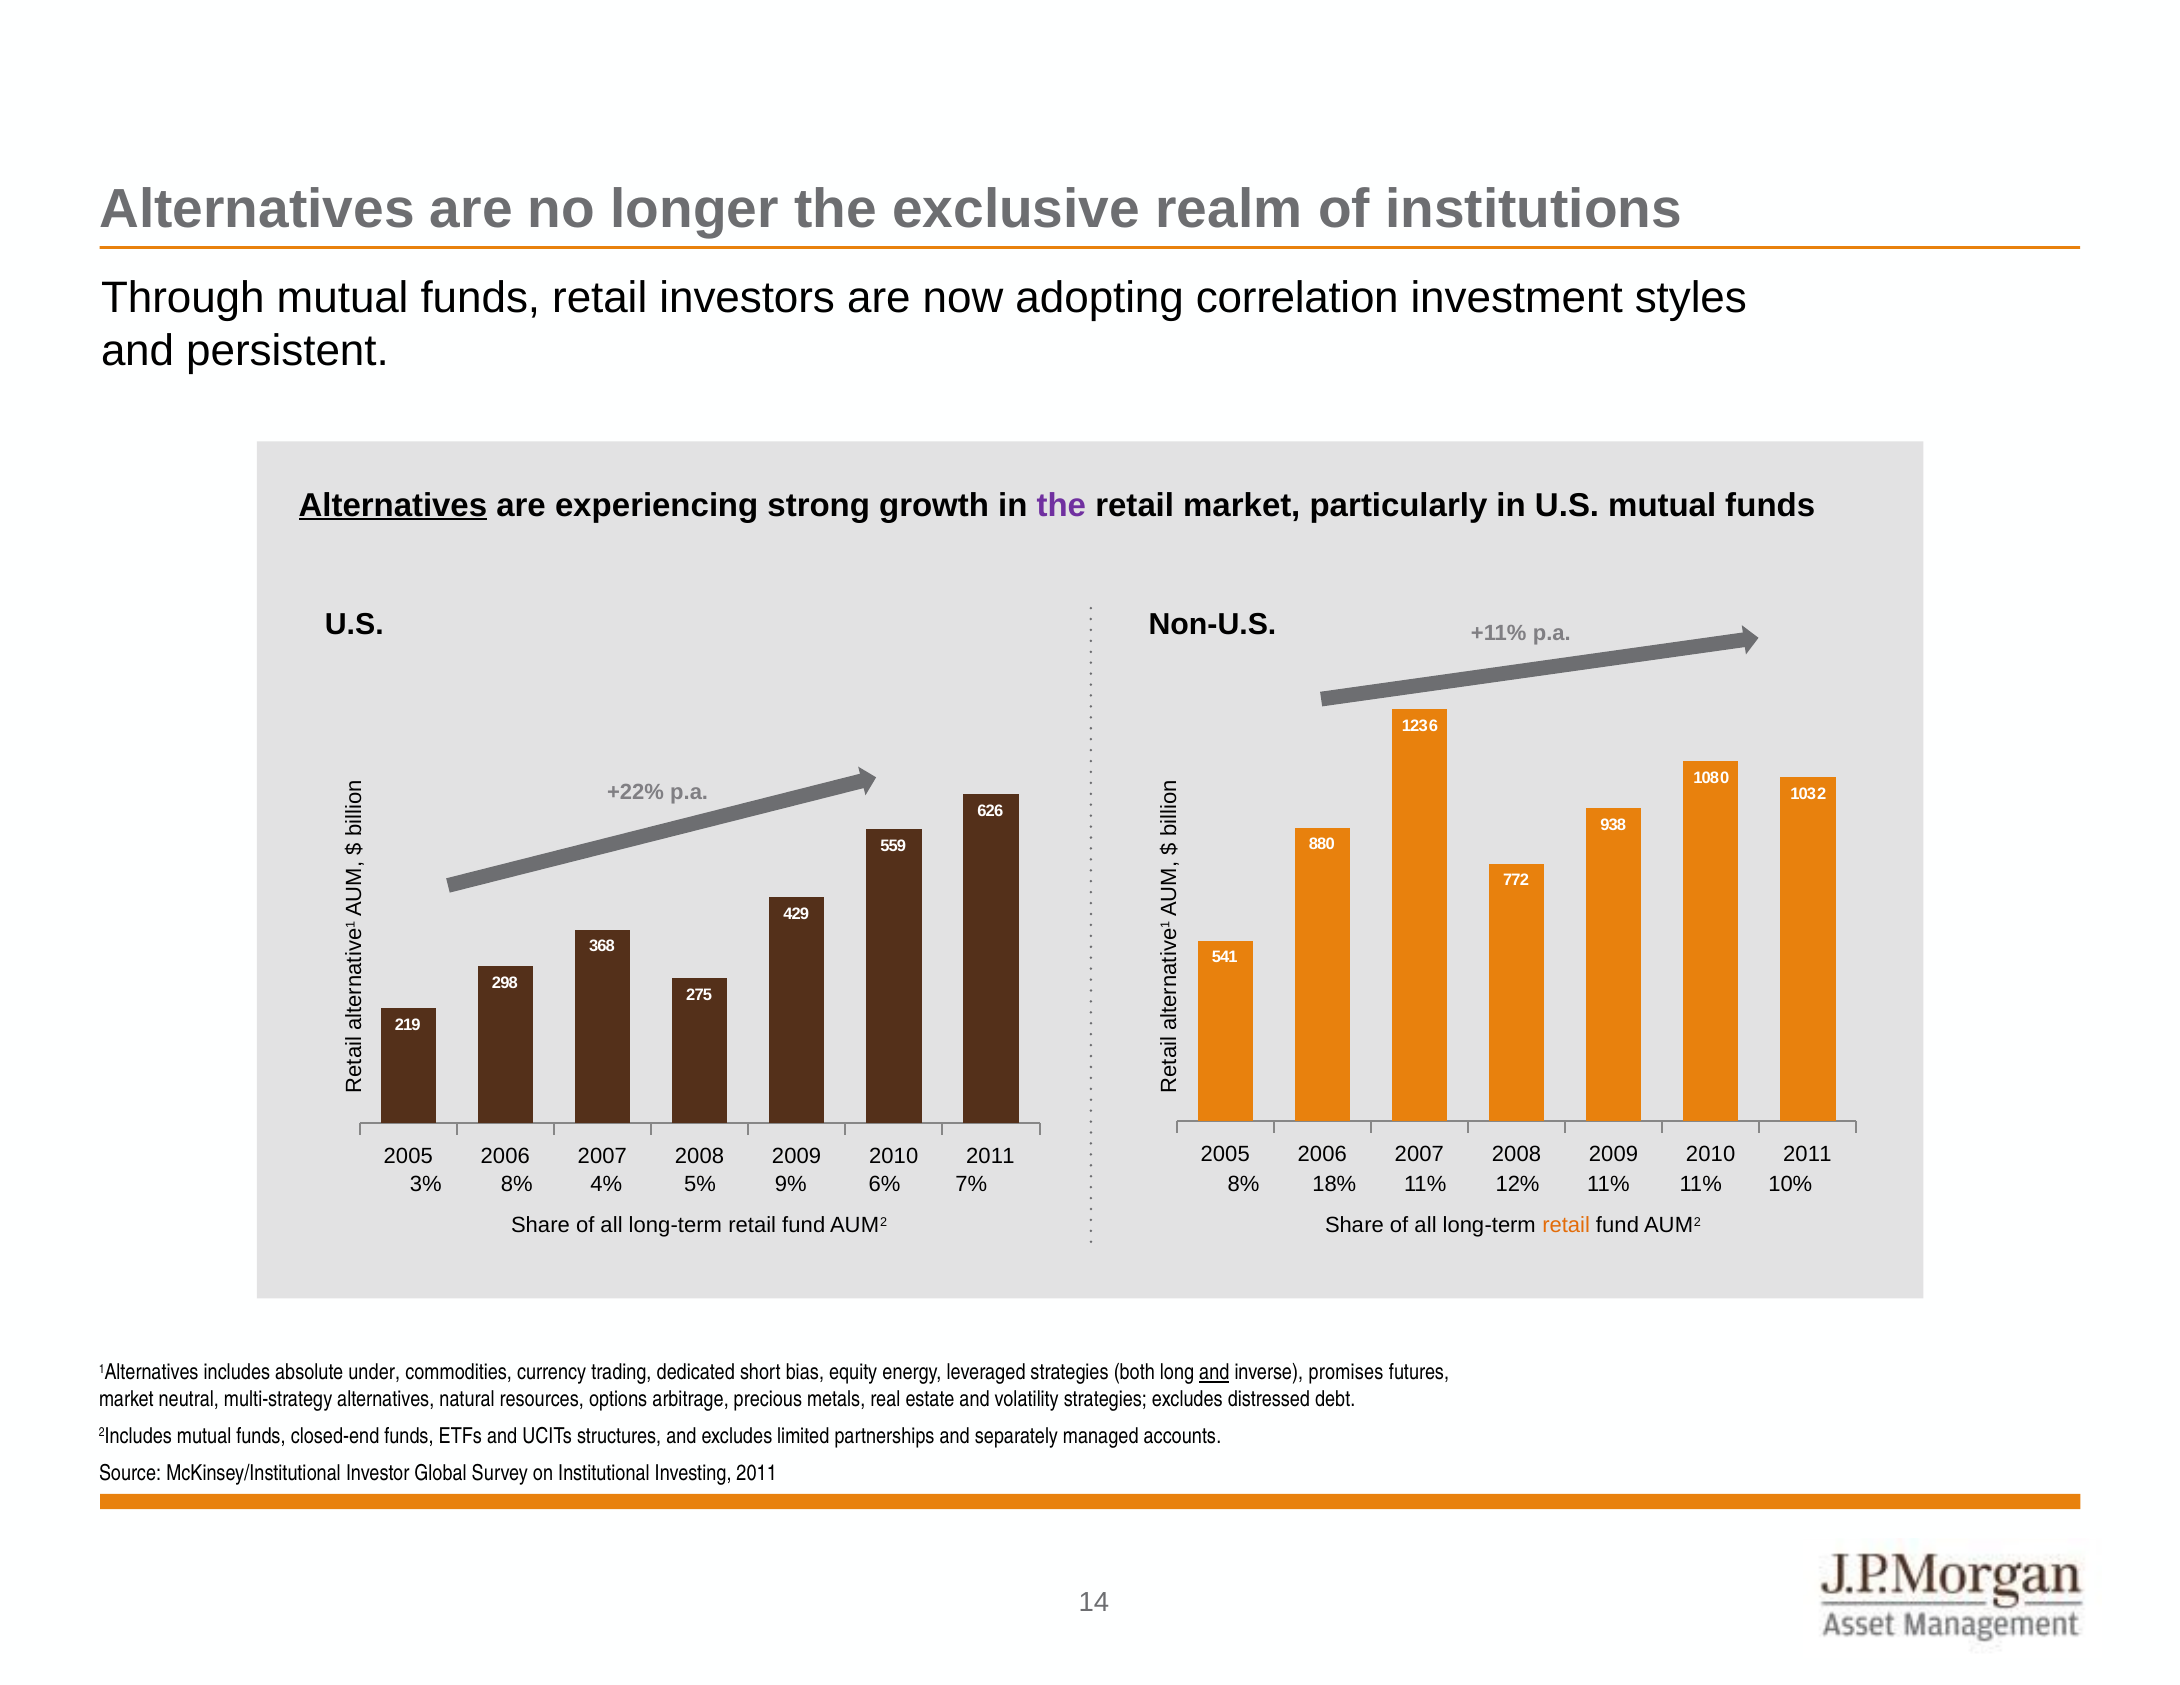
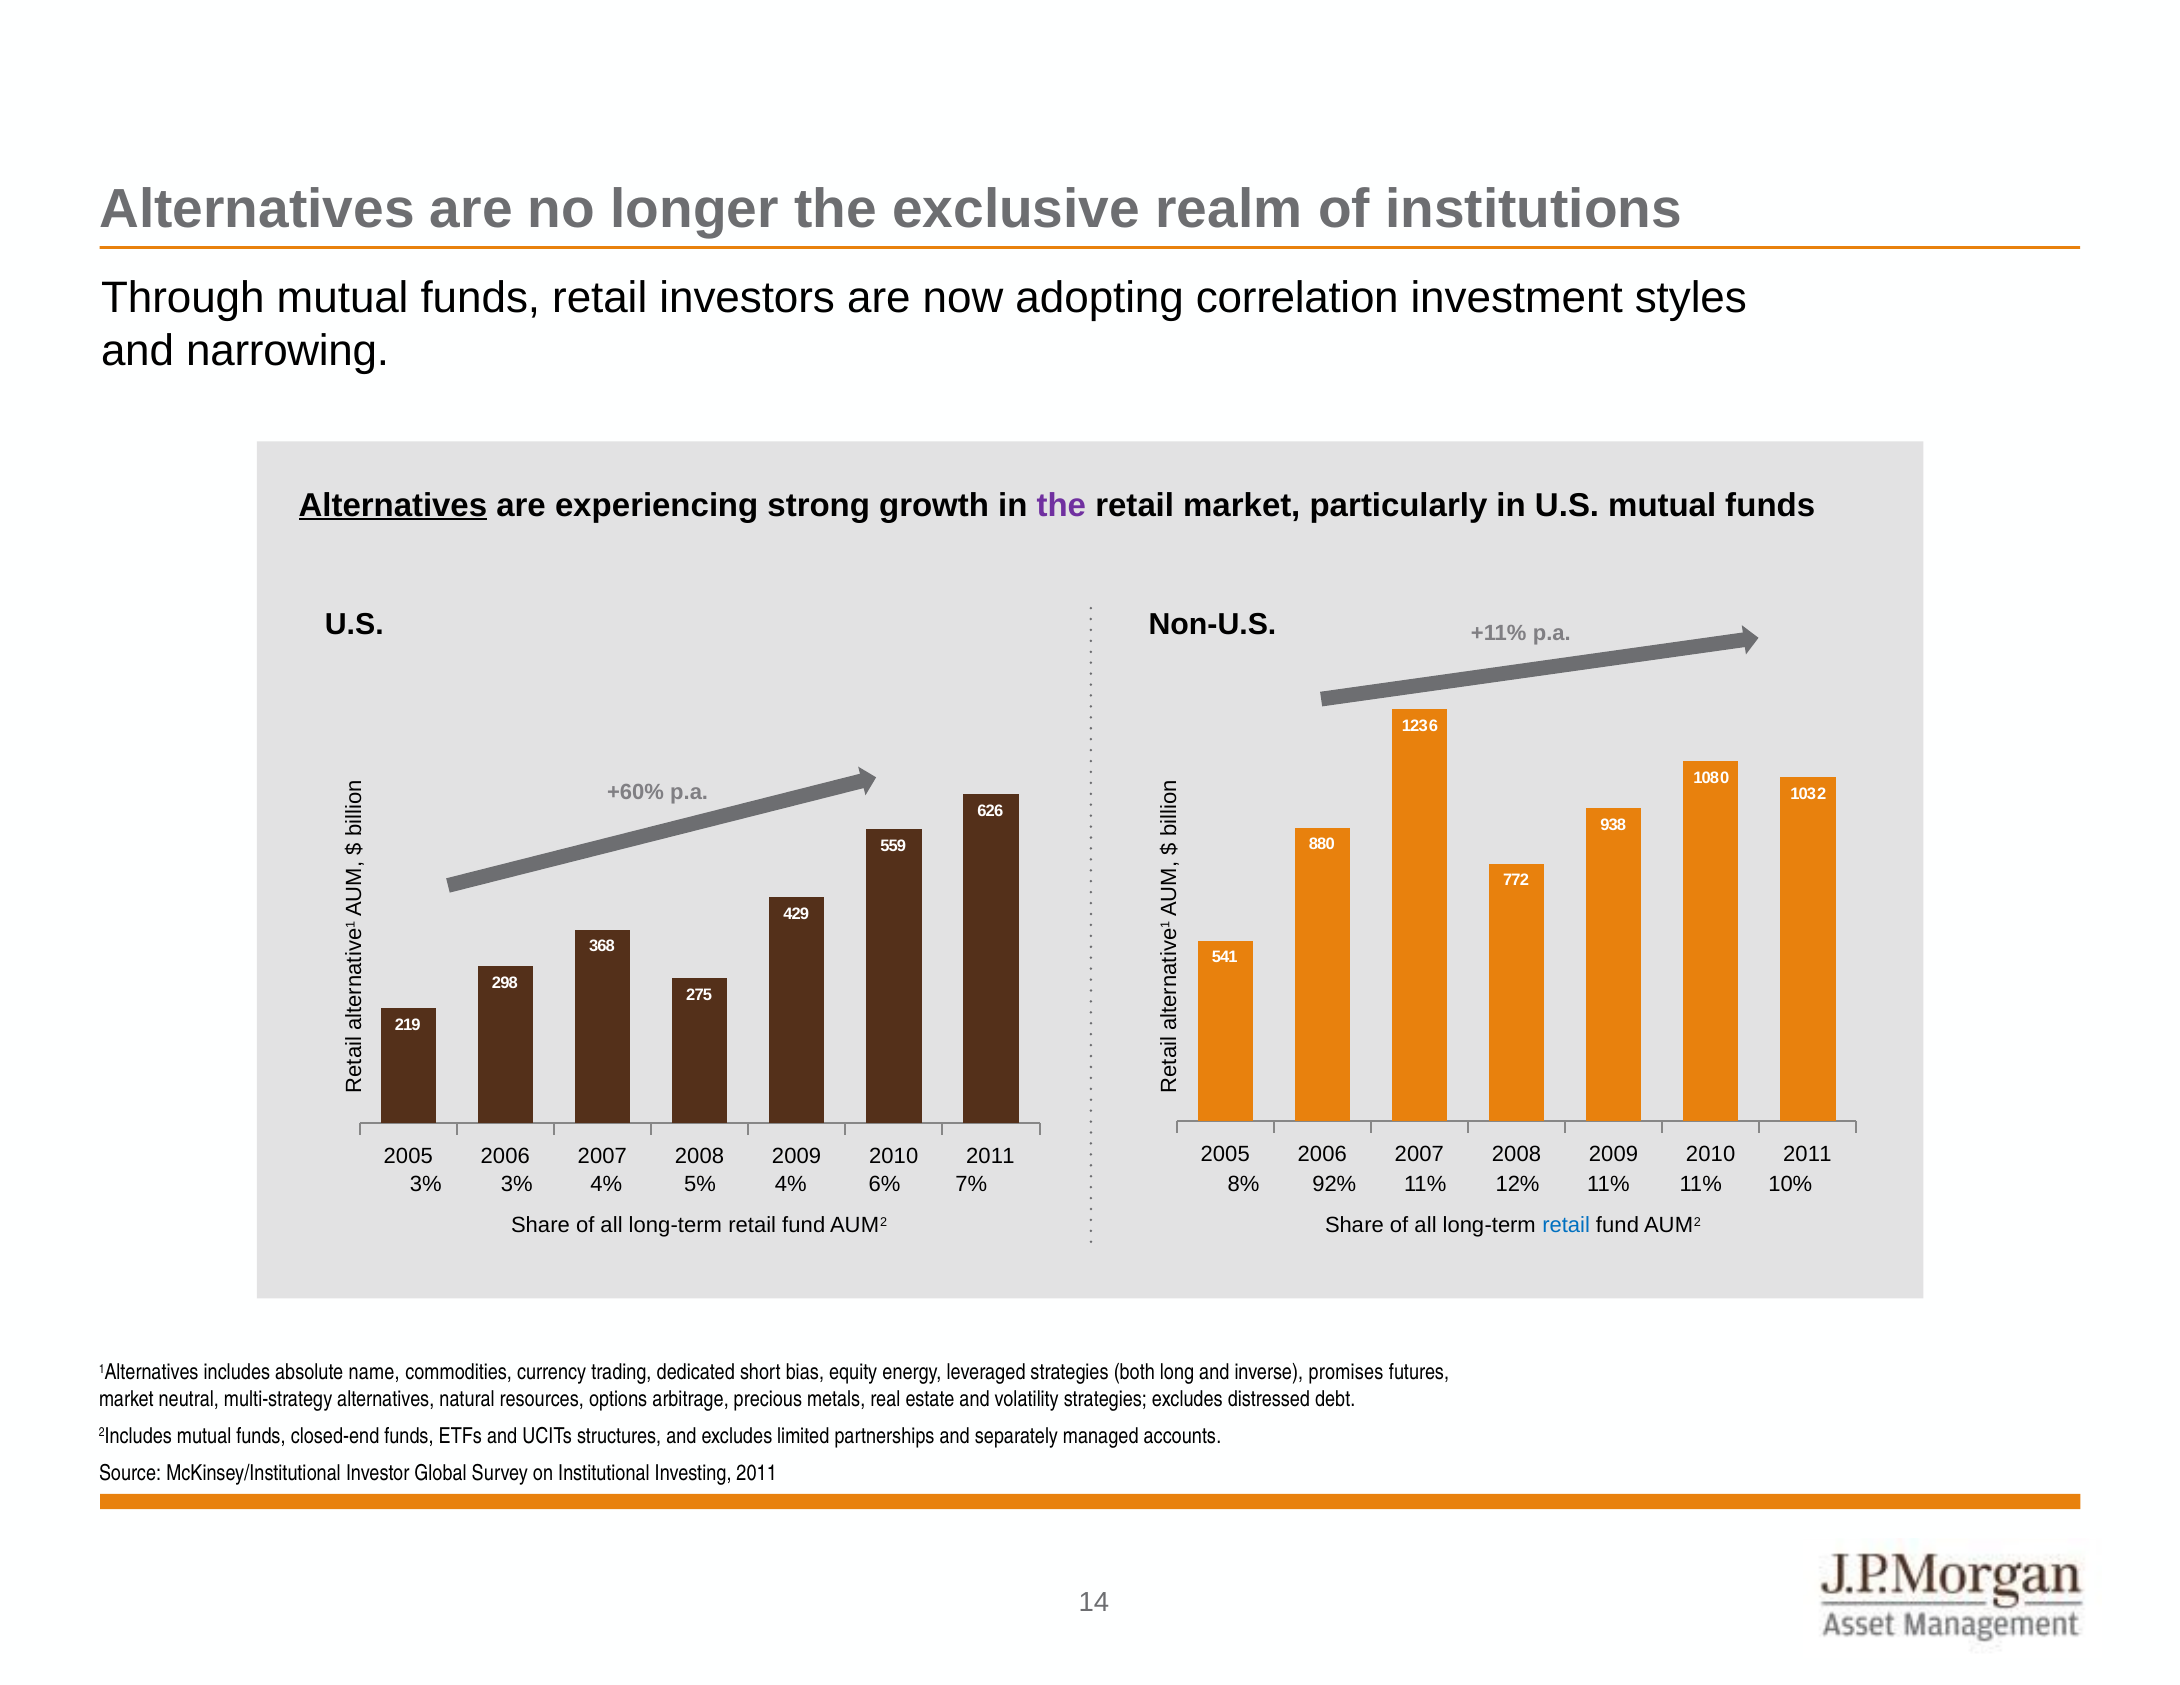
persistent: persistent -> narrowing
+22%: +22% -> +60%
3% 8%: 8% -> 3%
5% 9%: 9% -> 4%
18%: 18% -> 92%
retail at (1566, 1225) colour: orange -> blue
under: under -> name
and at (1214, 1372) underline: present -> none
